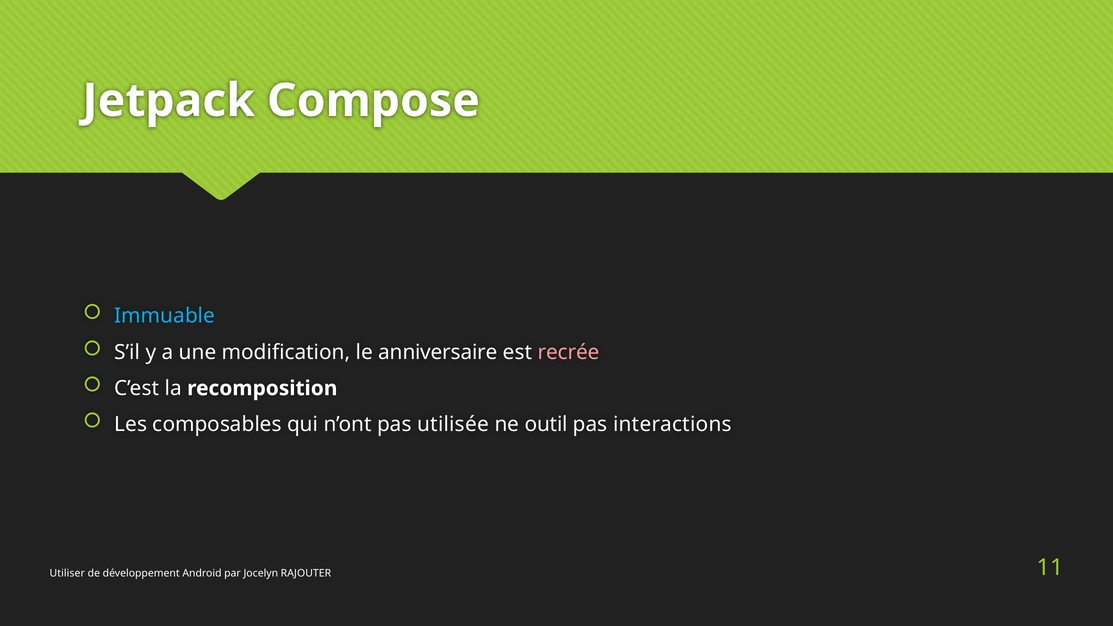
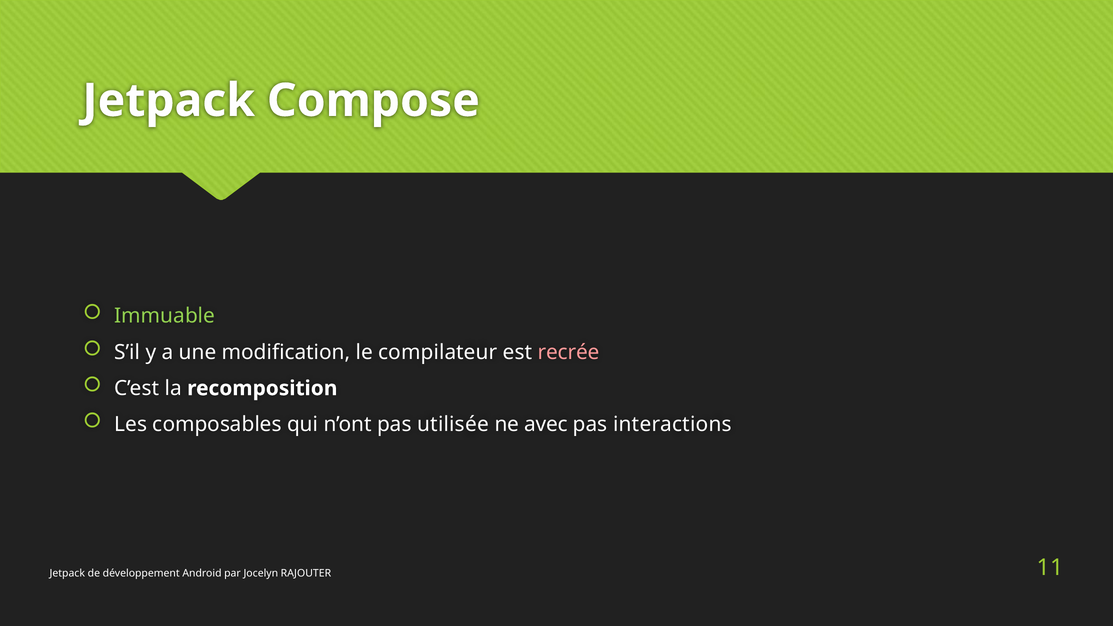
Immuable colour: light blue -> light green
anniversaire: anniversaire -> compilateur
outil: outil -> avec
Utiliser at (67, 573): Utiliser -> Jetpack
